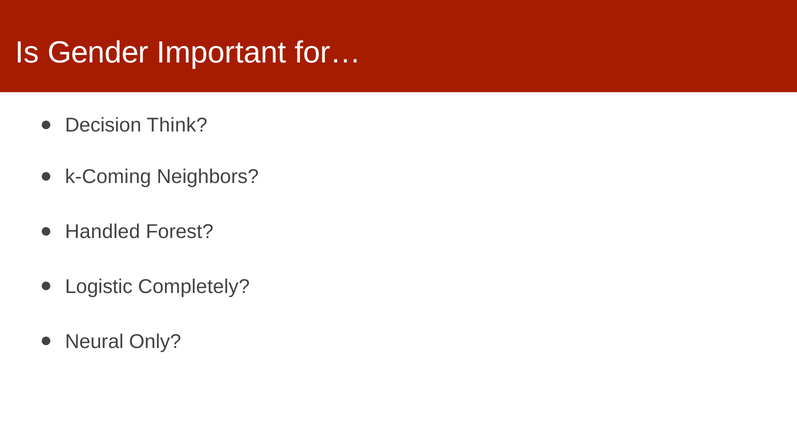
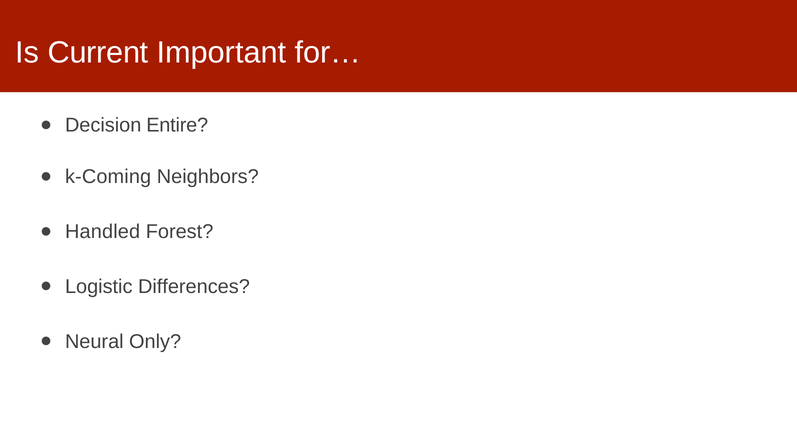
Gender: Gender -> Current
Think: Think -> Entire
Completely: Completely -> Differences
